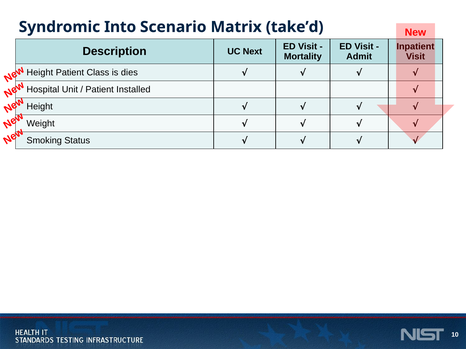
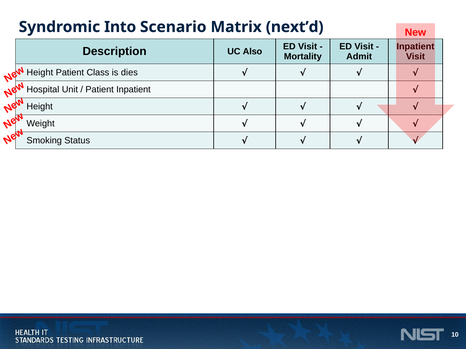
take’d: take’d -> next’d
Next: Next -> Also
Patient Installed: Installed -> Inpatient
